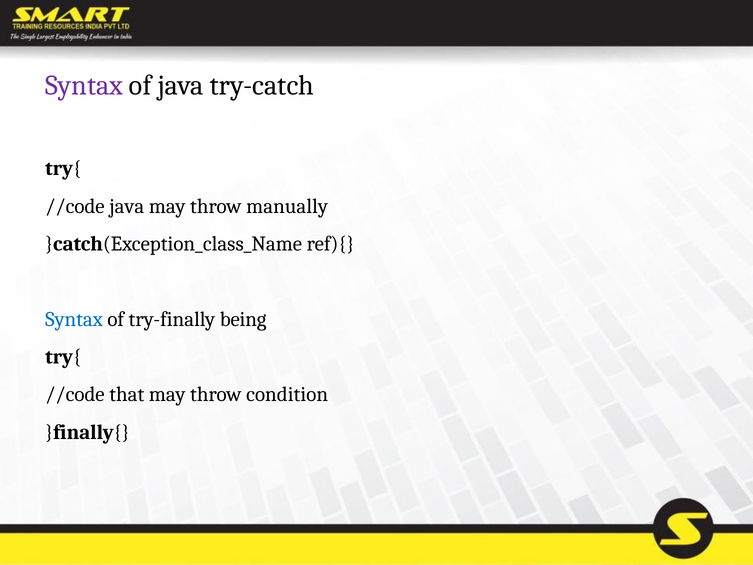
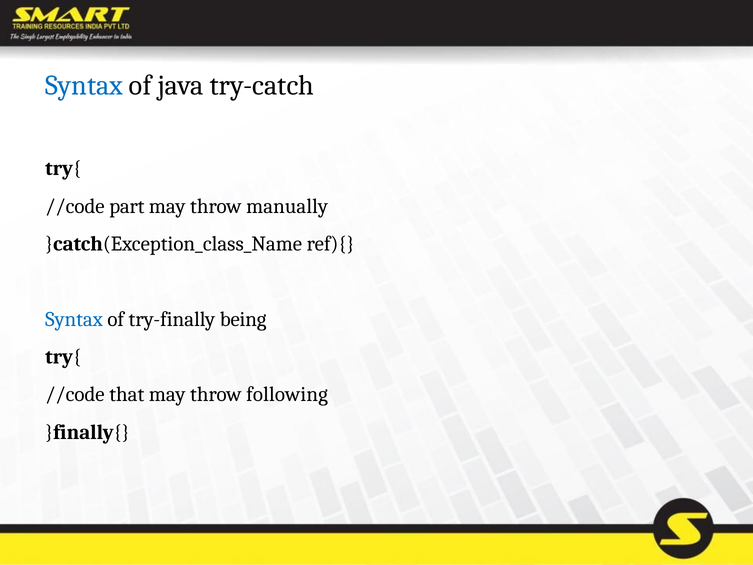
Syntax at (84, 85) colour: purple -> blue
//code java: java -> part
condition: condition -> following
